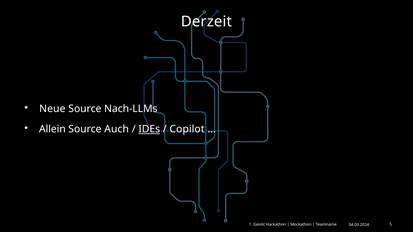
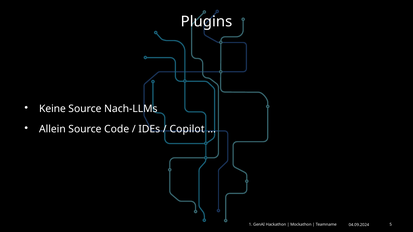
Derzeit: Derzeit -> Plugins
Neue: Neue -> Keine
Auch: Auch -> Code
IDEs underline: present -> none
